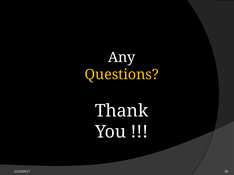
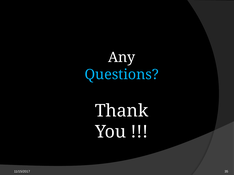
Questions colour: yellow -> light blue
